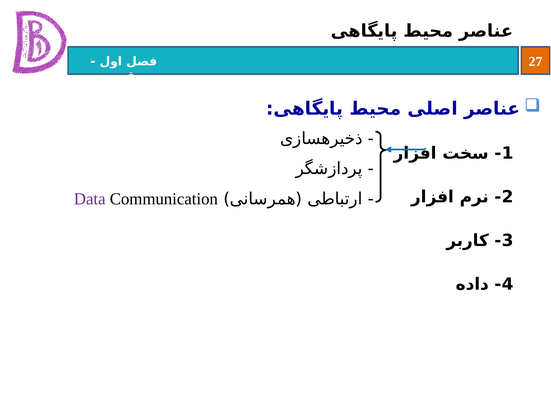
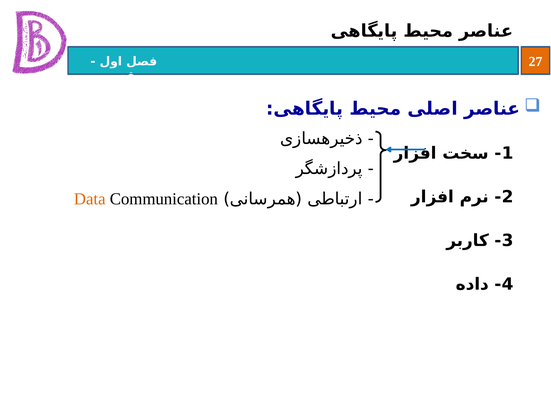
Data colour: purple -> orange
